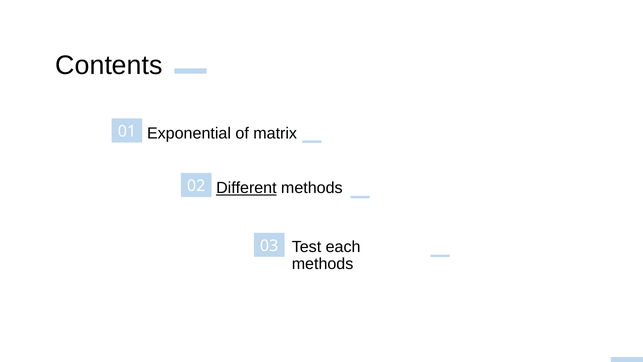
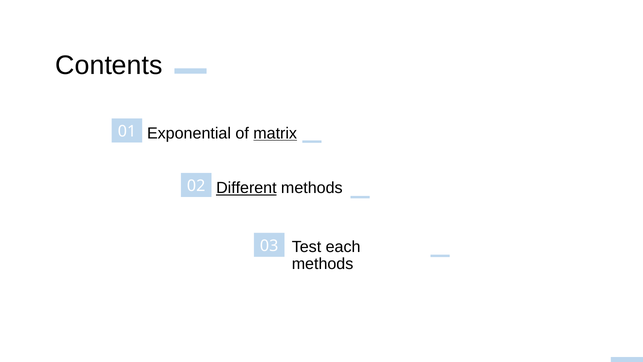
matrix underline: none -> present
